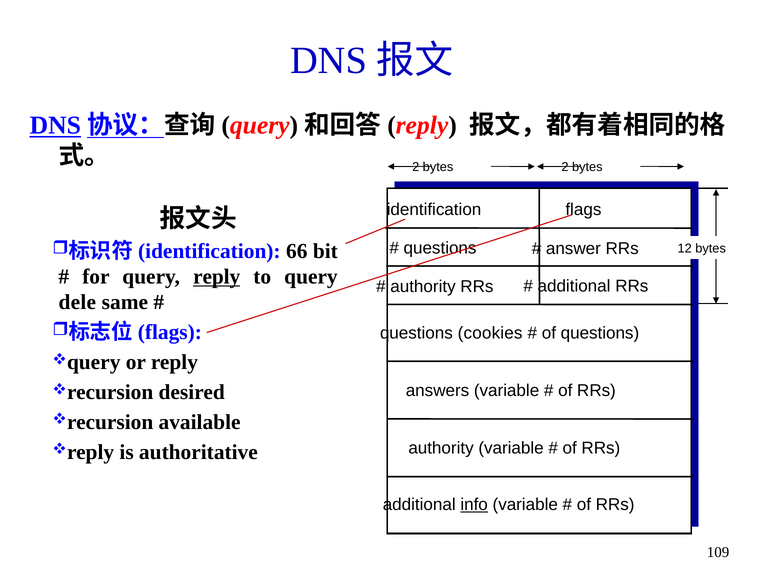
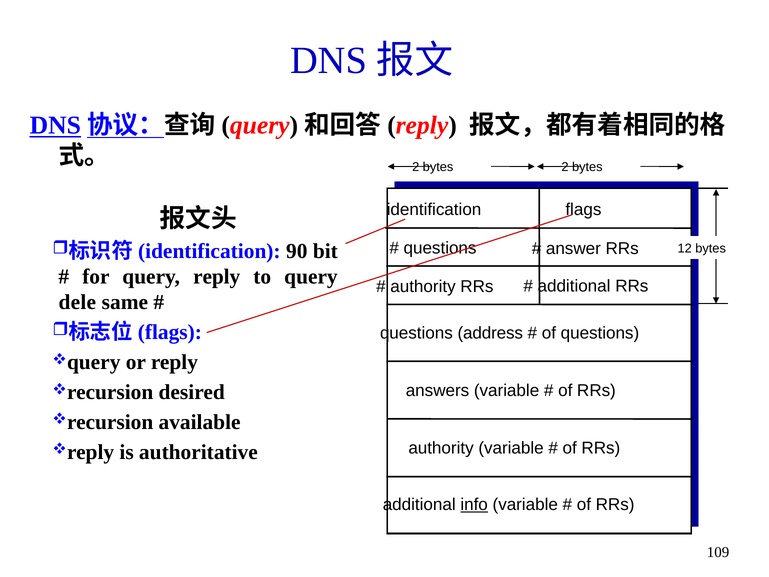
66: 66 -> 90
reply at (217, 277) underline: present -> none
cookies: cookies -> address
